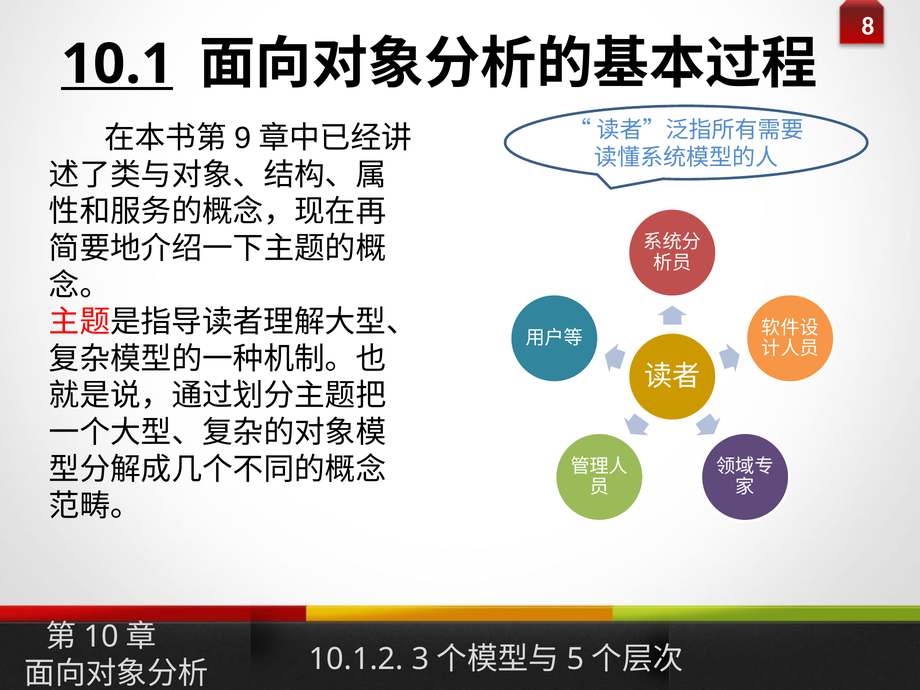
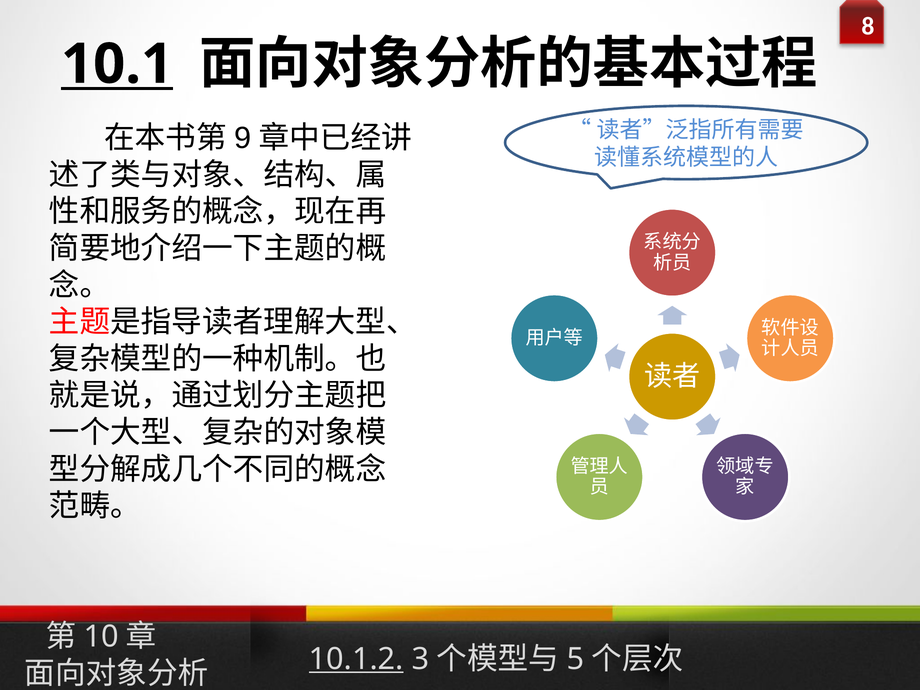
10.1.2 underline: none -> present
